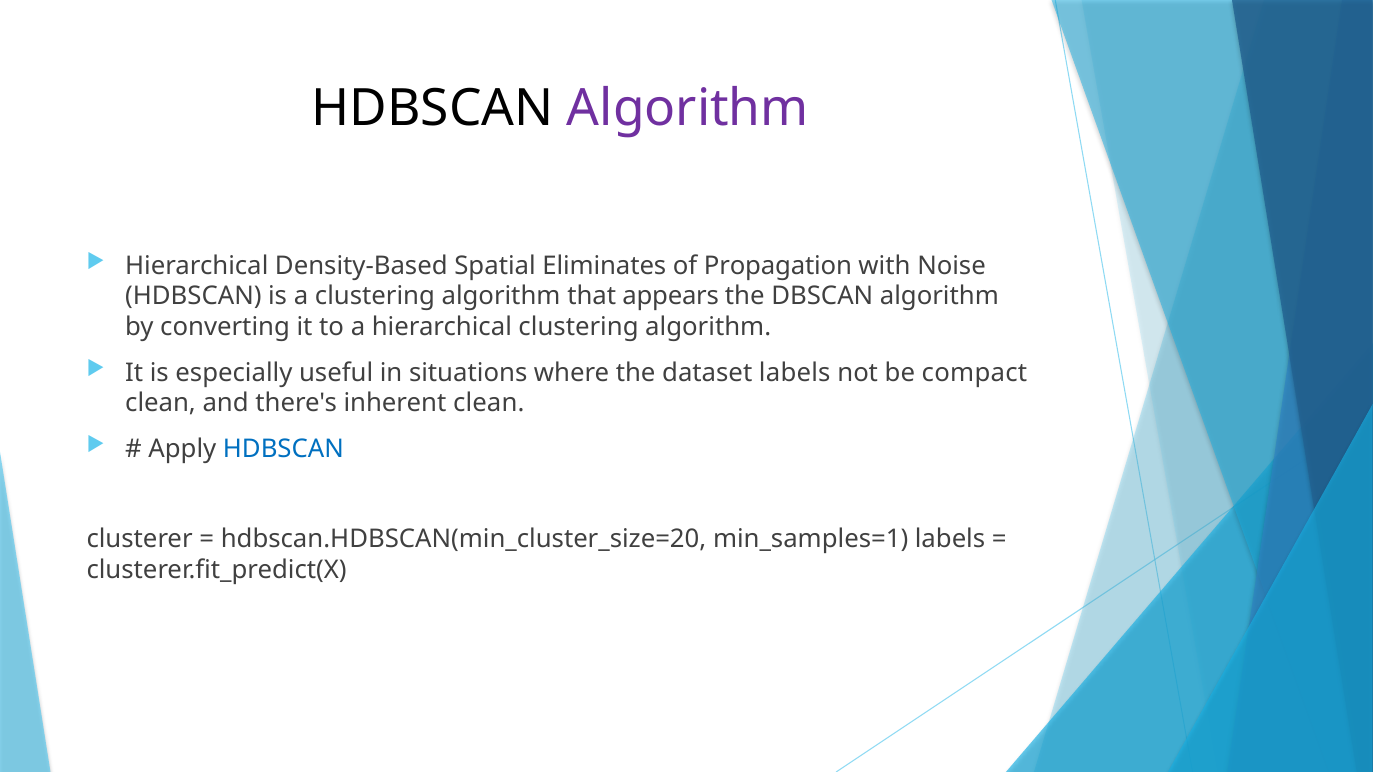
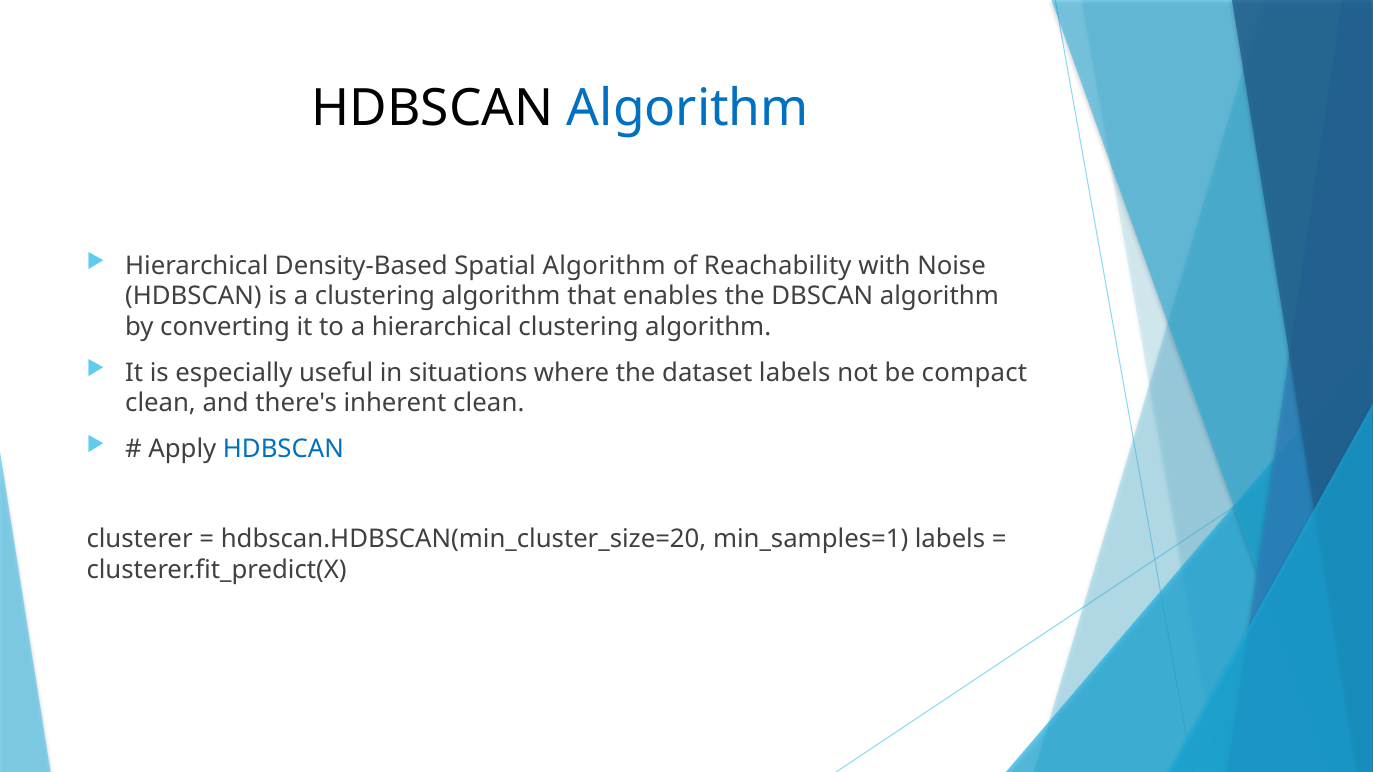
Algorithm at (688, 108) colour: purple -> blue
Spatial Eliminates: Eliminates -> Algorithm
Propagation: Propagation -> Reachability
appears: appears -> enables
